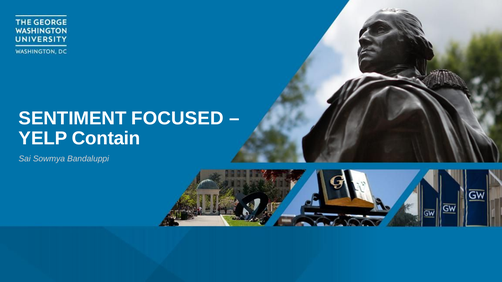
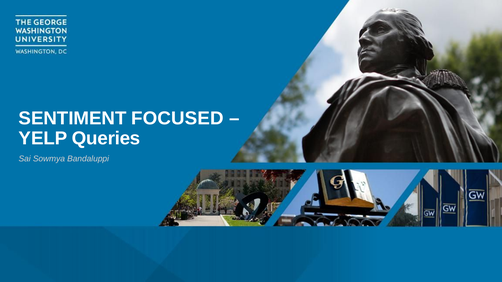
Contain: Contain -> Queries
